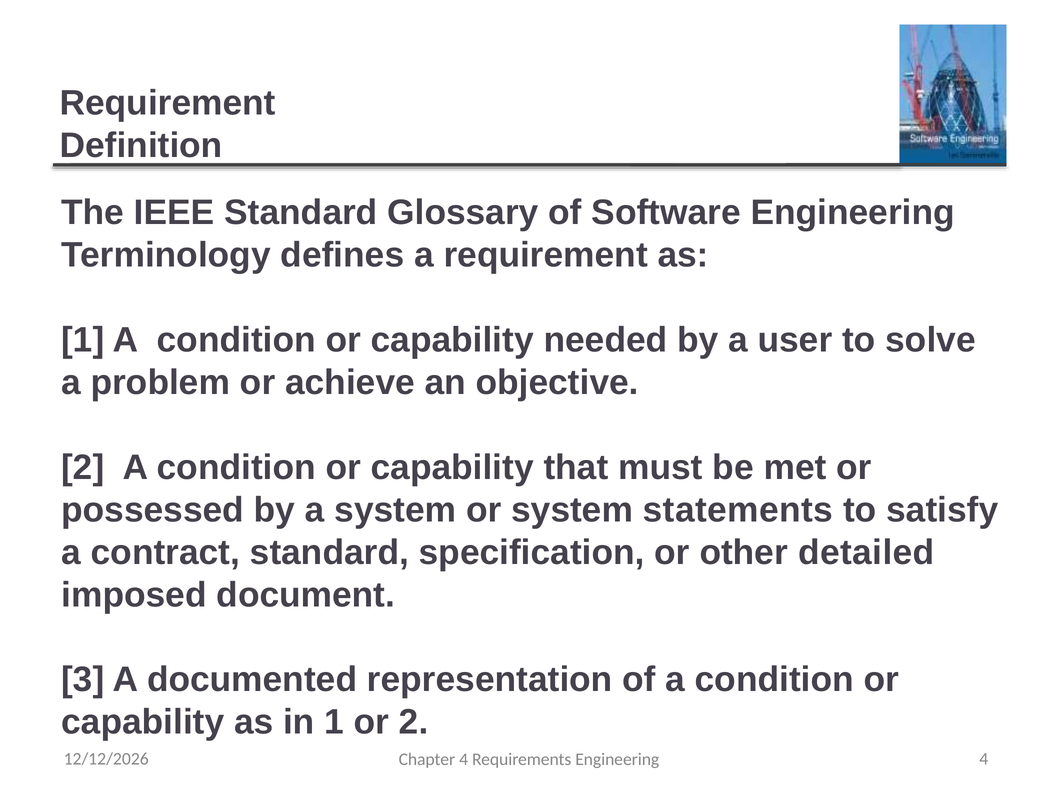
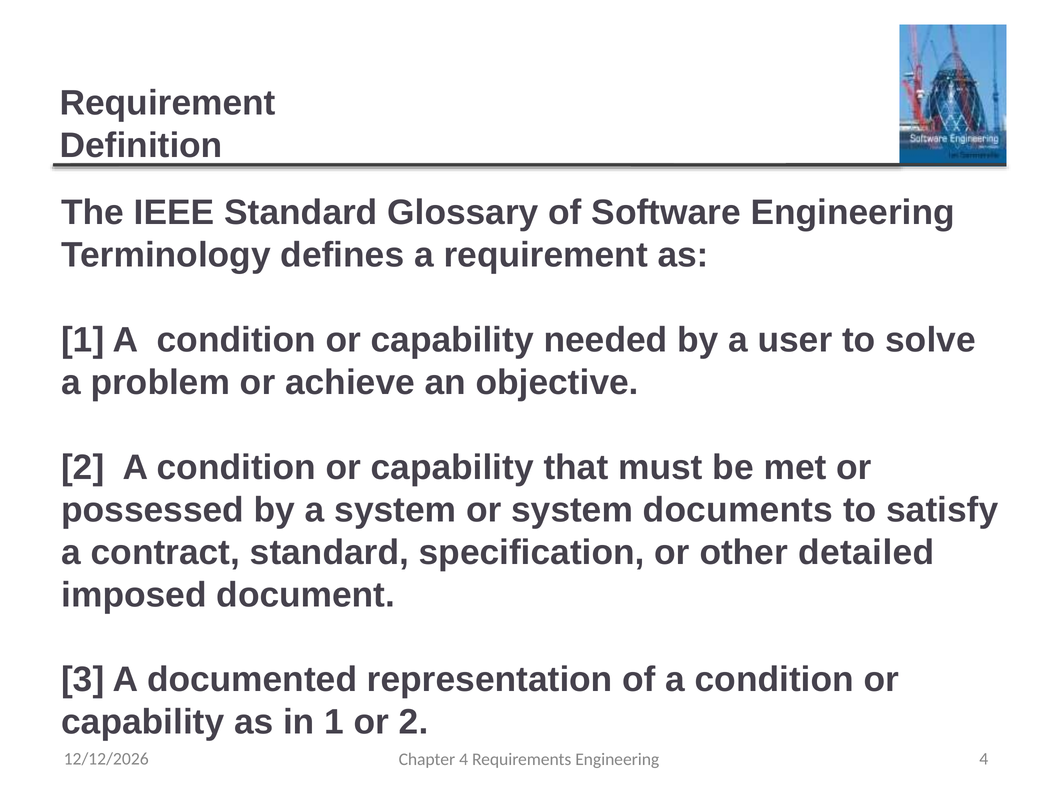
statements: statements -> documents
